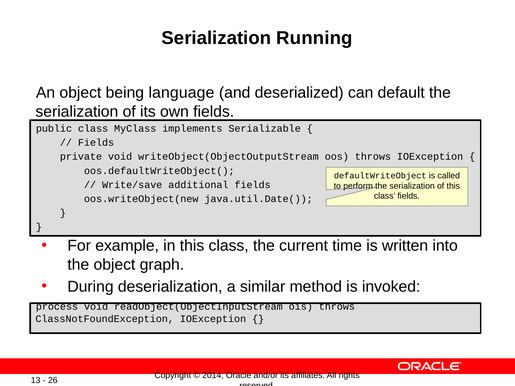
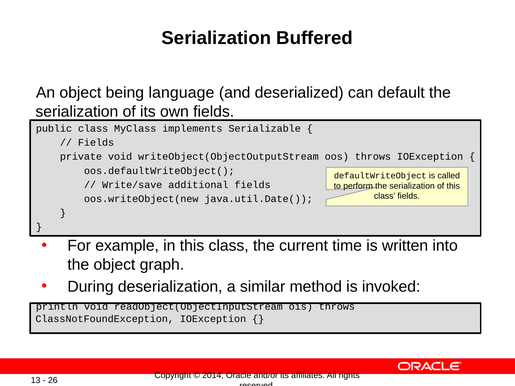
Running: Running -> Buffered
process: process -> println
